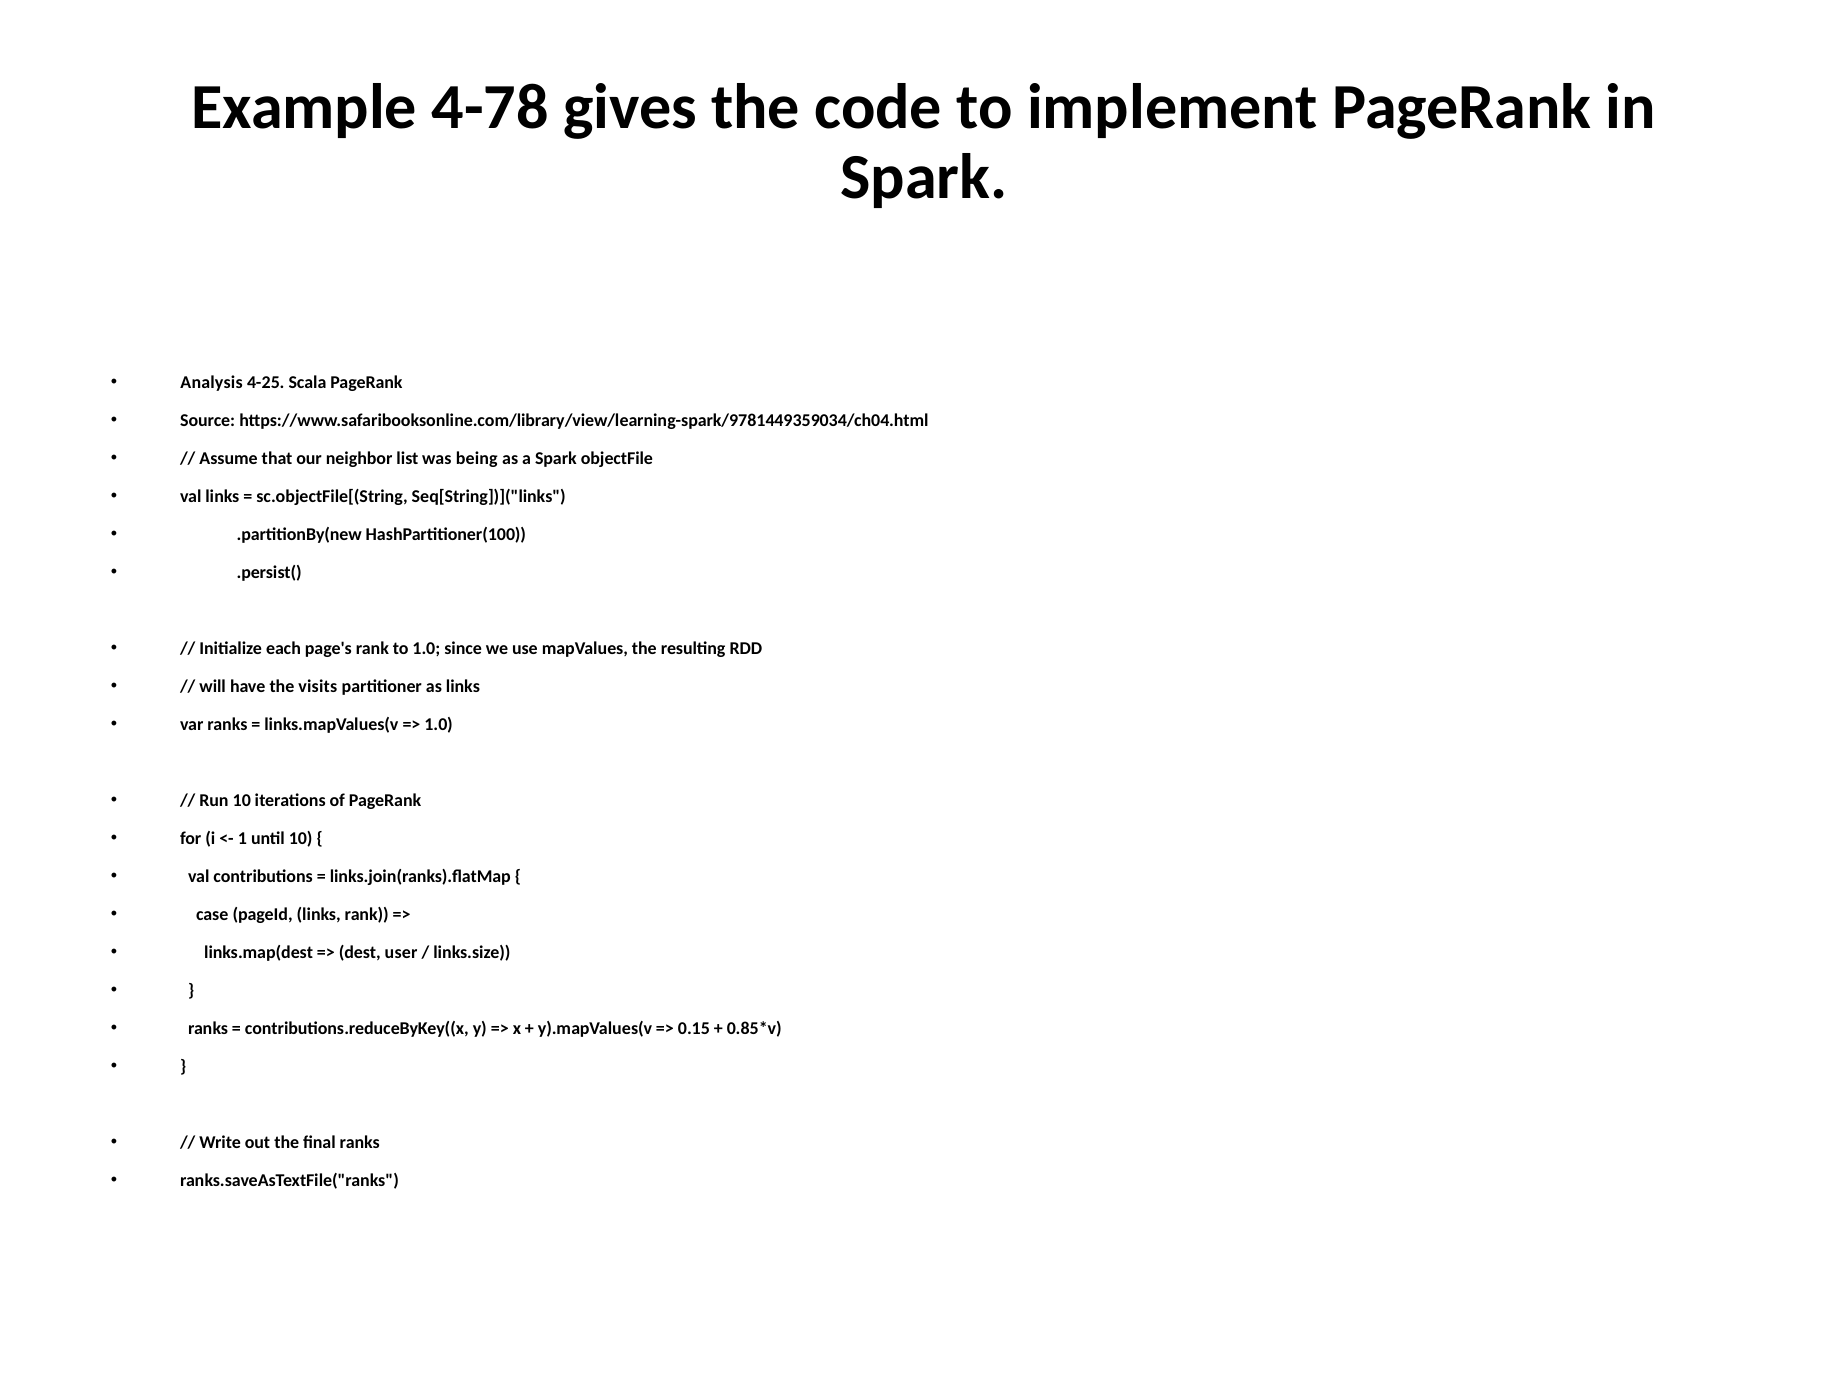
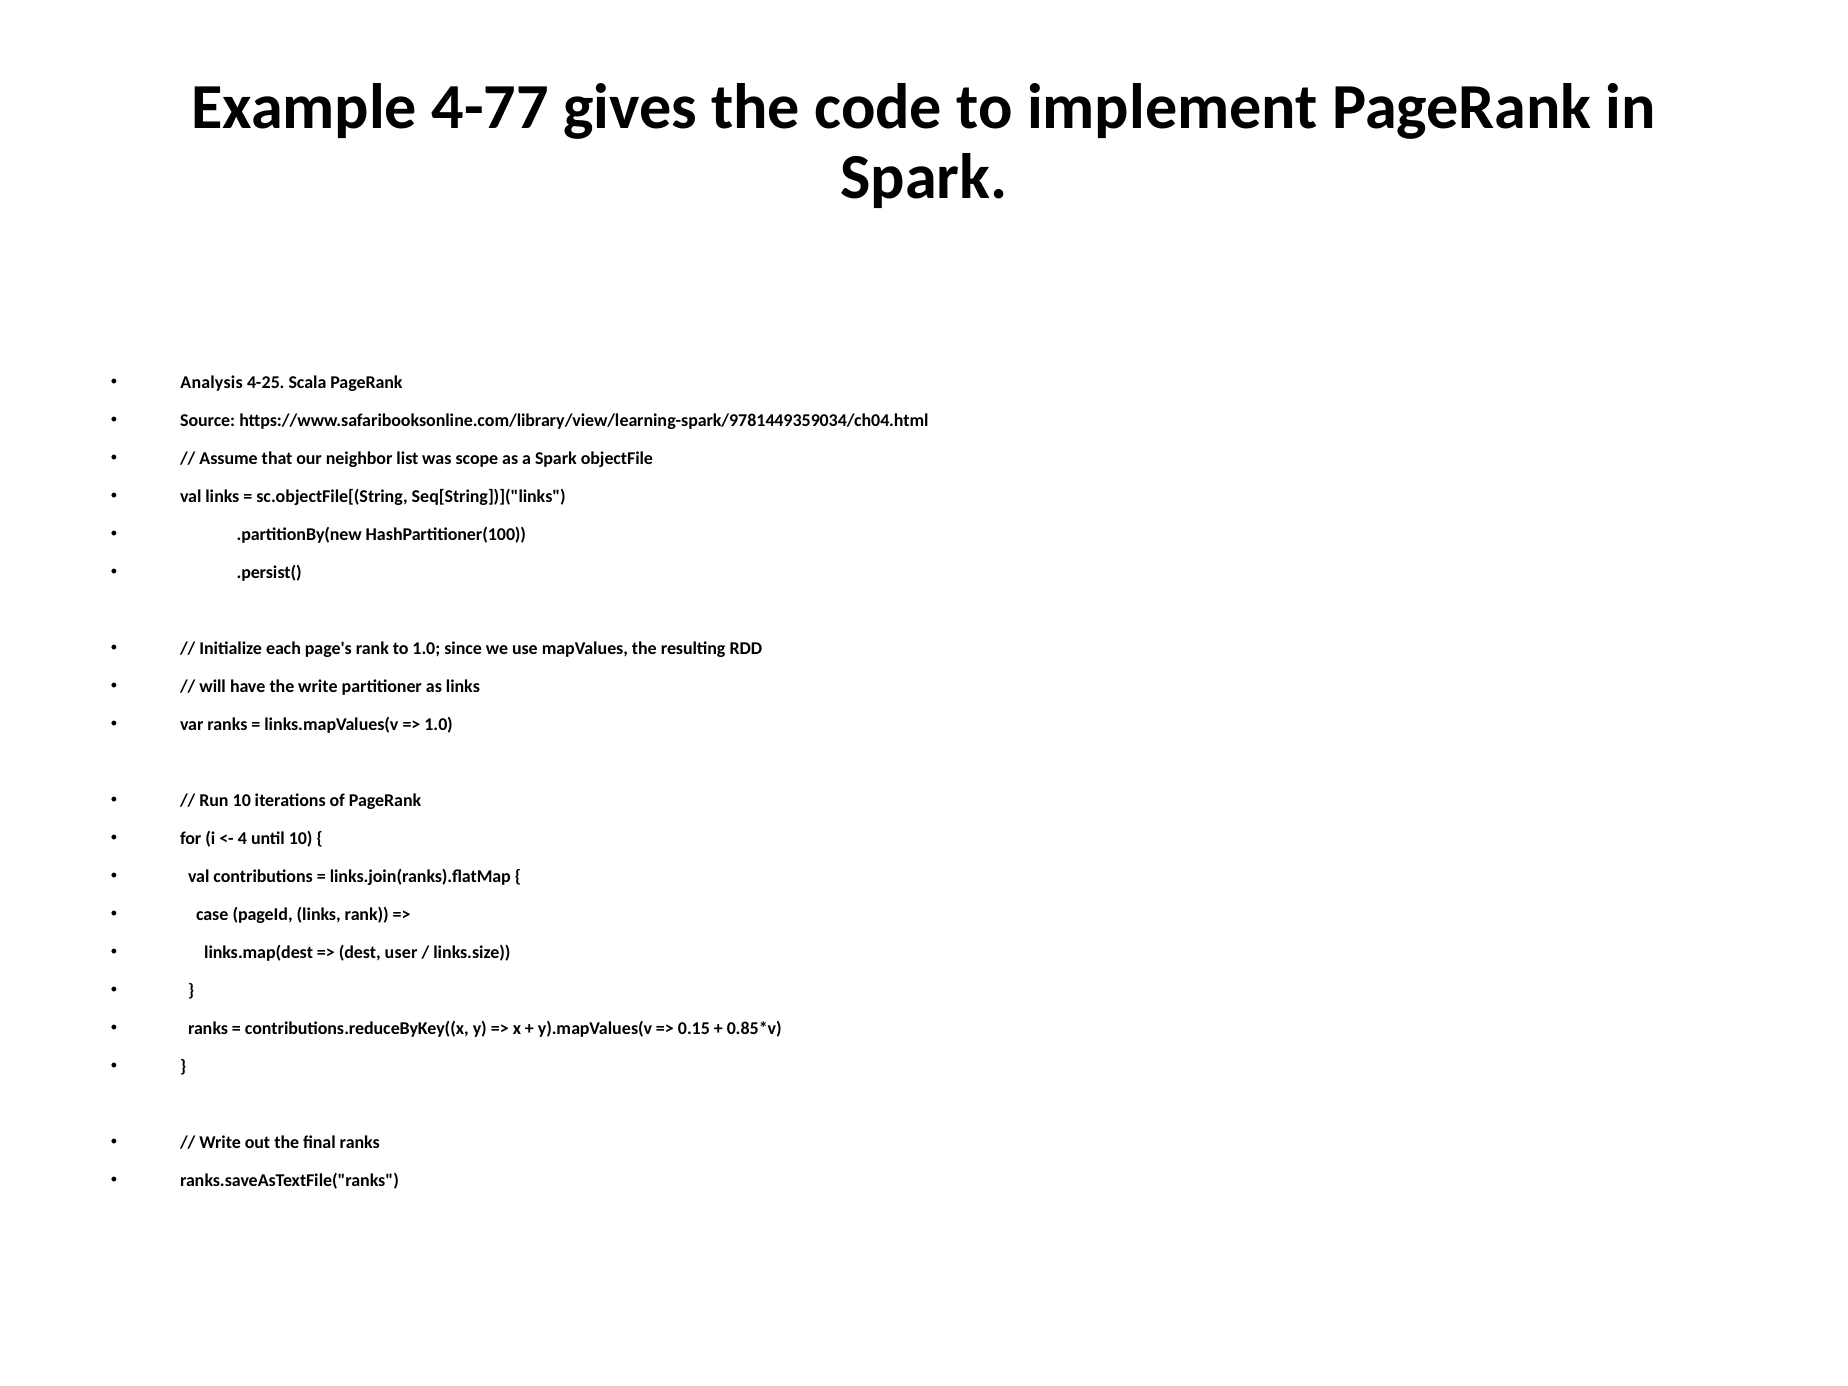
4-78: 4-78 -> 4-77
being: being -> scope
the visits: visits -> write
1: 1 -> 4
